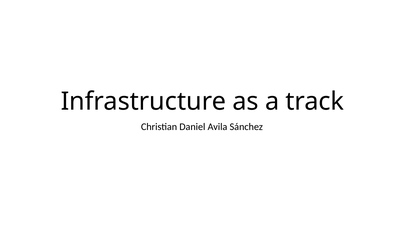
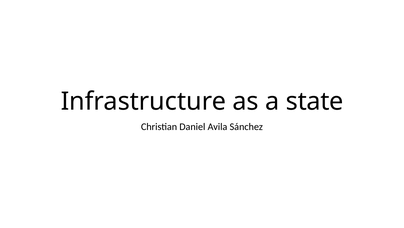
track: track -> state
